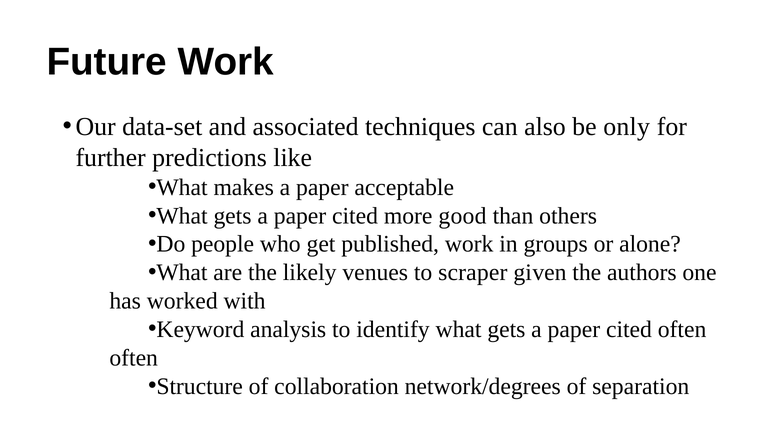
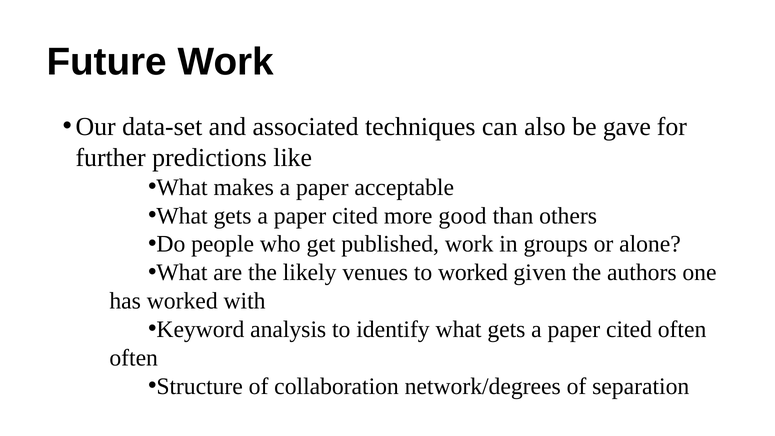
only: only -> gave
to scraper: scraper -> worked
